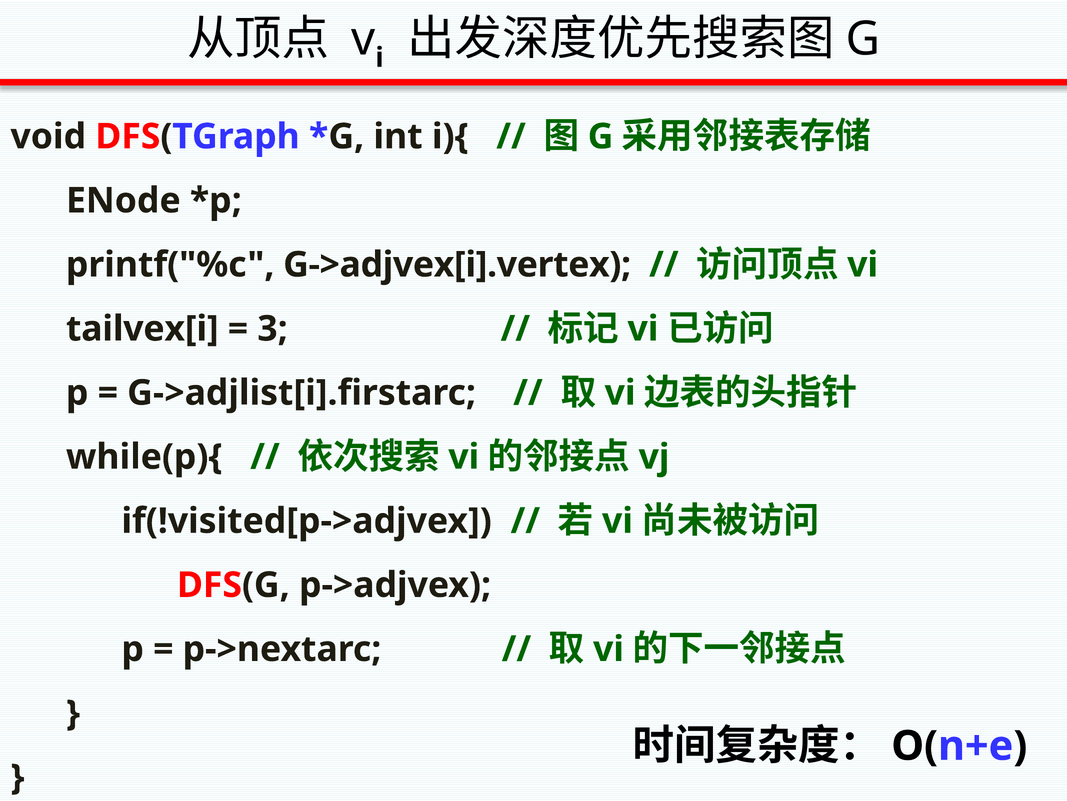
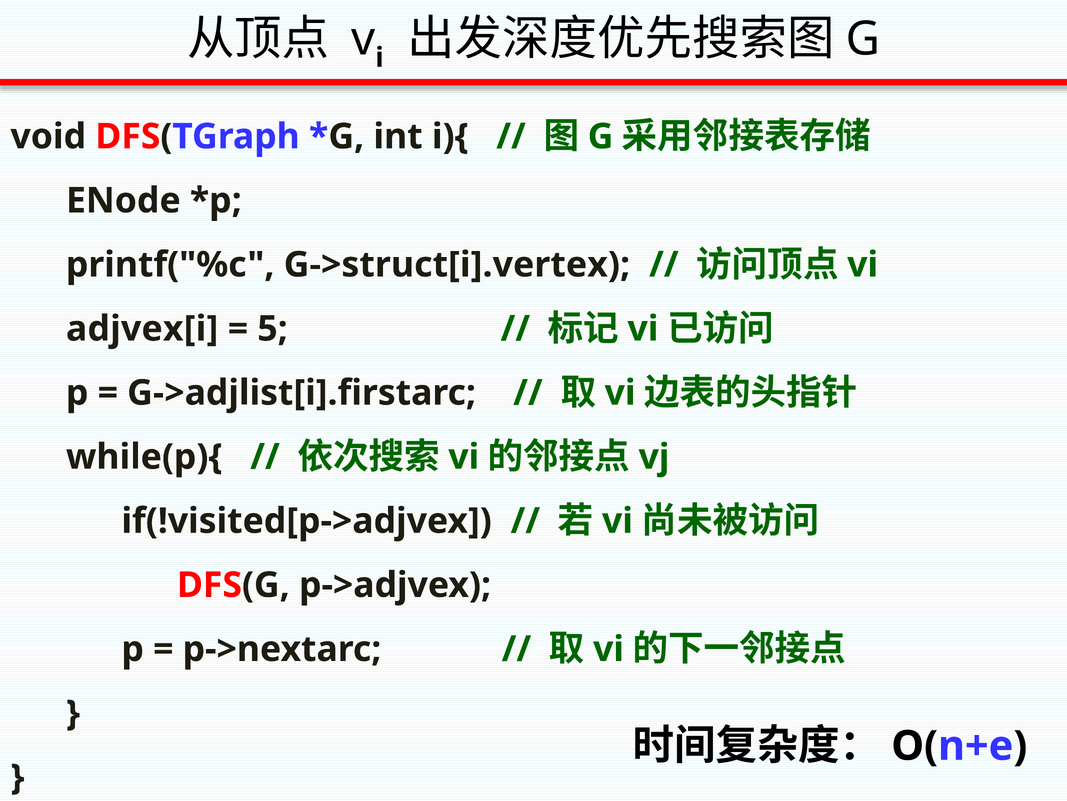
G->adjvex[i].vertex: G->adjvex[i].vertex -> G->struct[i].vertex
tailvex[i: tailvex[i -> adjvex[i
3: 3 -> 5
